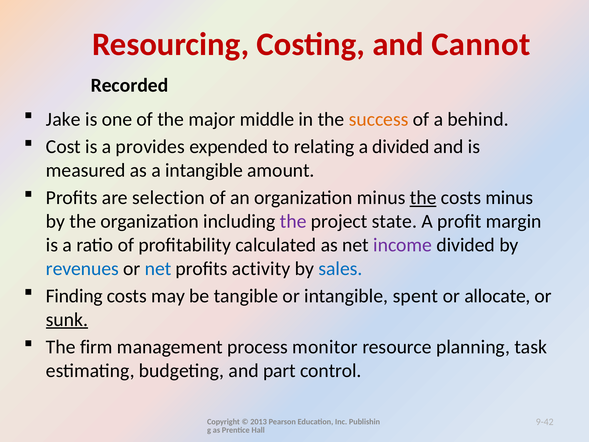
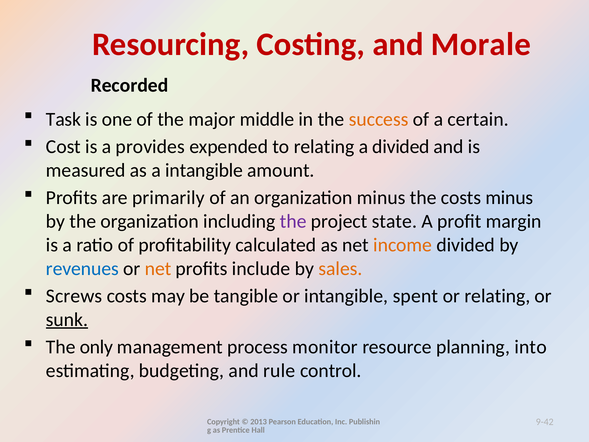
Cannot: Cannot -> Morale
Jake: Jake -> Task
behind: behind -> certain
selection: selection -> primarily
the at (423, 198) underline: present -> none
income colour: purple -> orange
net at (158, 268) colour: blue -> orange
activity: activity -> include
sales colour: blue -> orange
Finding: Finding -> Screws
or allocate: allocate -> relating
firm: firm -> only
task: task -> into
part: part -> rule
